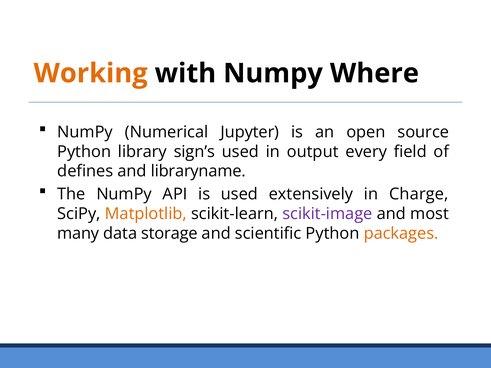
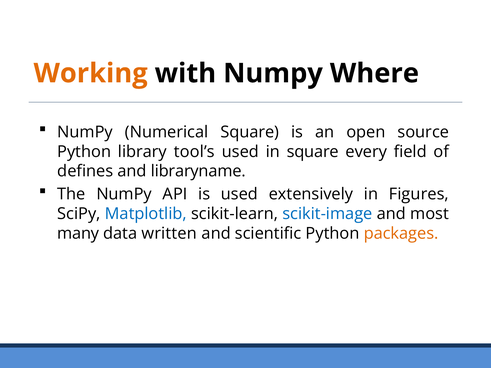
Numerical Jupyter: Jupyter -> Square
sign’s: sign’s -> tool’s
in output: output -> square
Charge: Charge -> Figures
Matplotlib colour: orange -> blue
scikit-image colour: purple -> blue
storage: storage -> written
